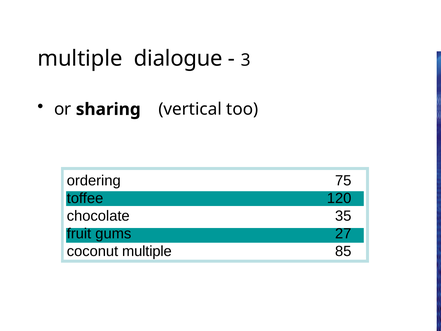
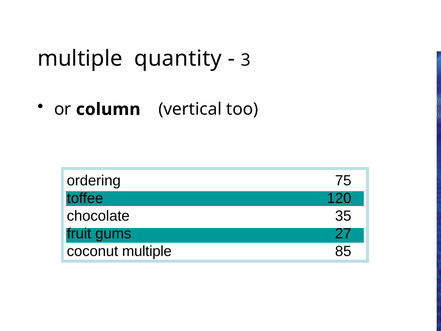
dialogue: dialogue -> quantity
sharing: sharing -> column
